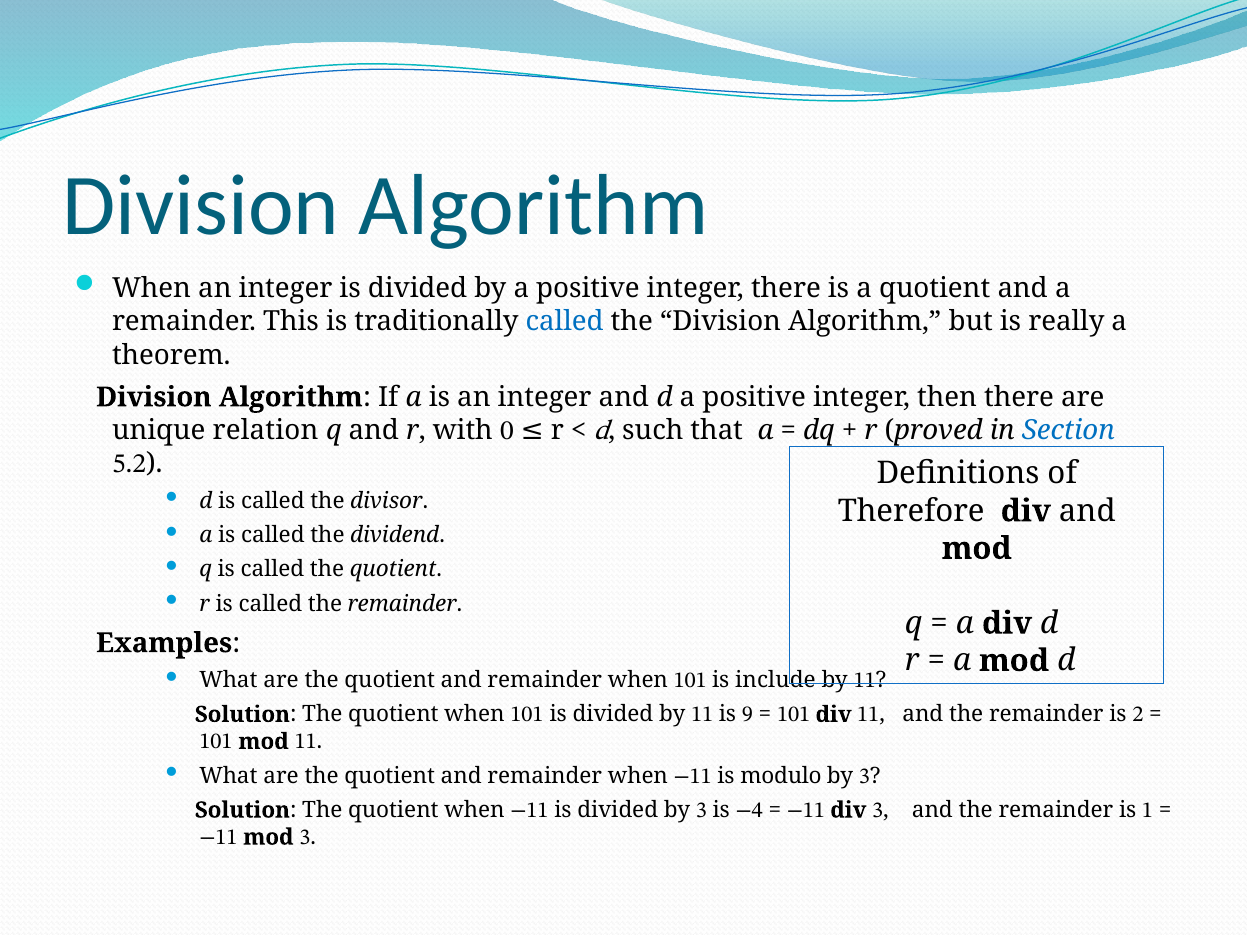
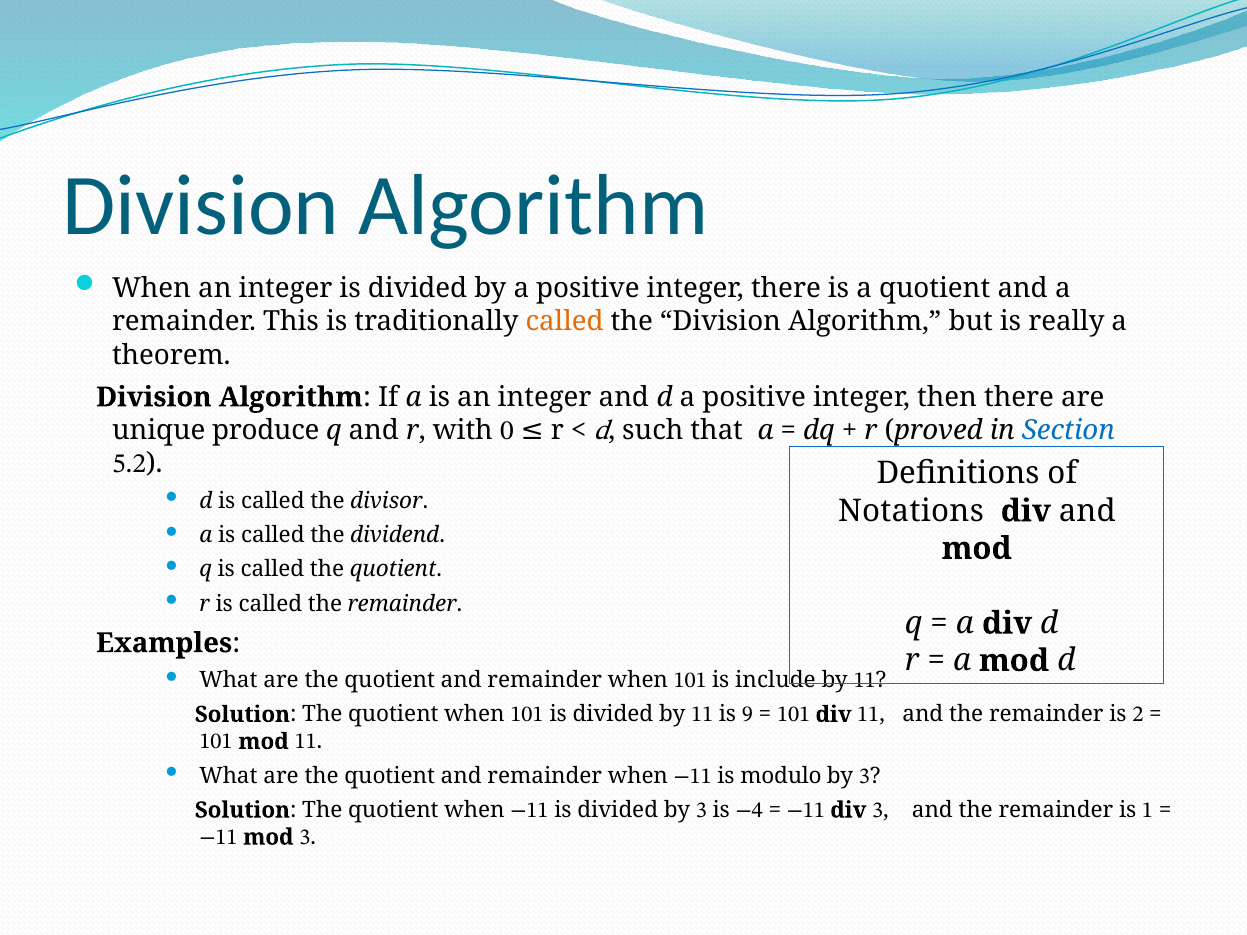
called at (565, 322) colour: blue -> orange
relation: relation -> produce
Therefore: Therefore -> Notations
